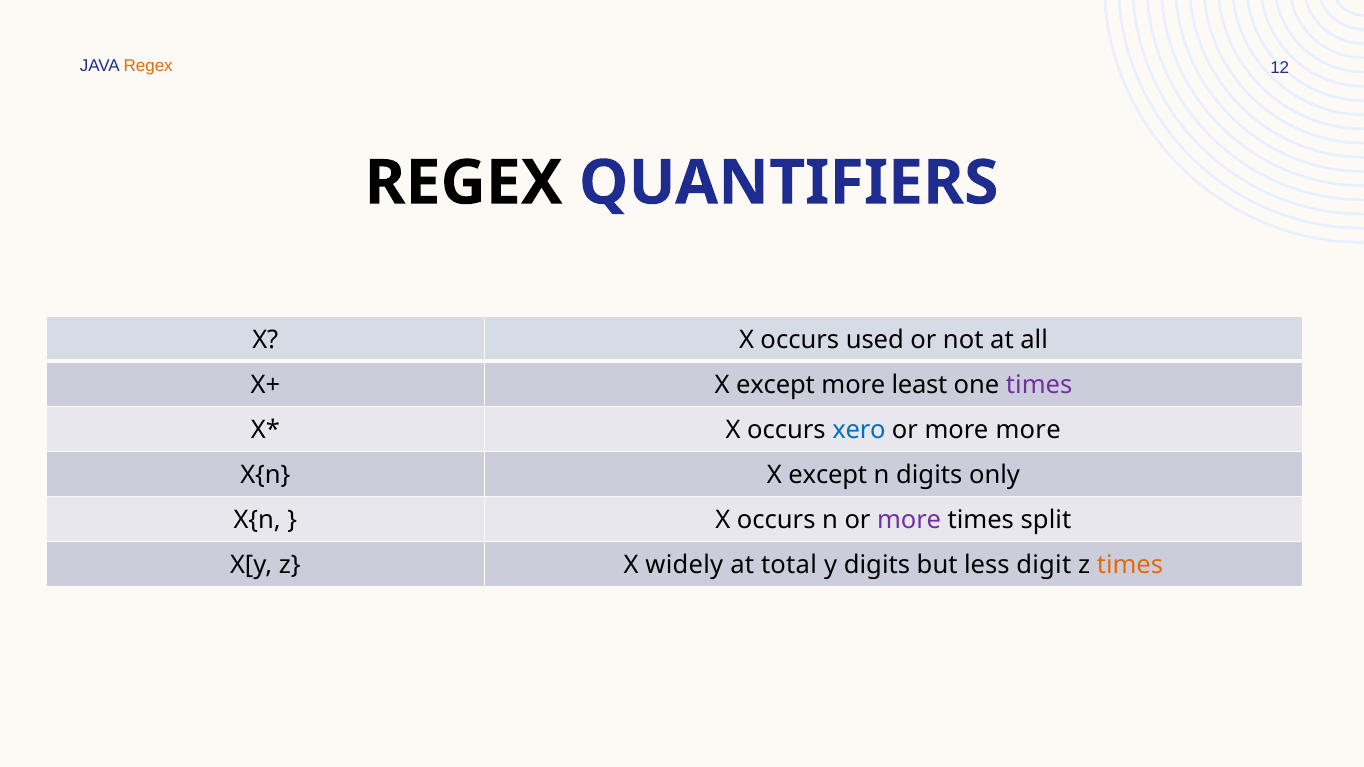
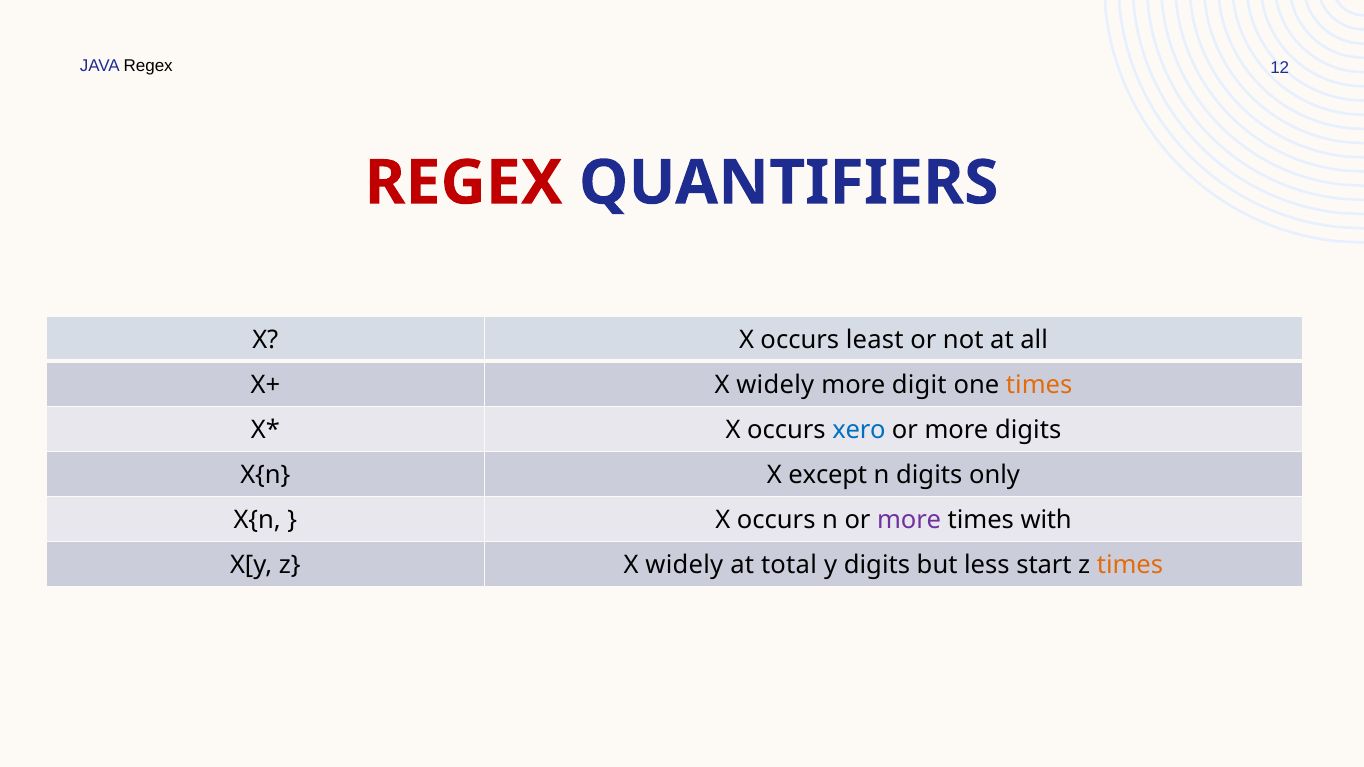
Regex at (148, 66) colour: orange -> black
REGEX at (464, 183) colour: black -> red
used: used -> least
X+ X except: except -> widely
least: least -> digit
times at (1039, 385) colour: purple -> orange
more more: more -> digits
split: split -> with
digit: digit -> start
